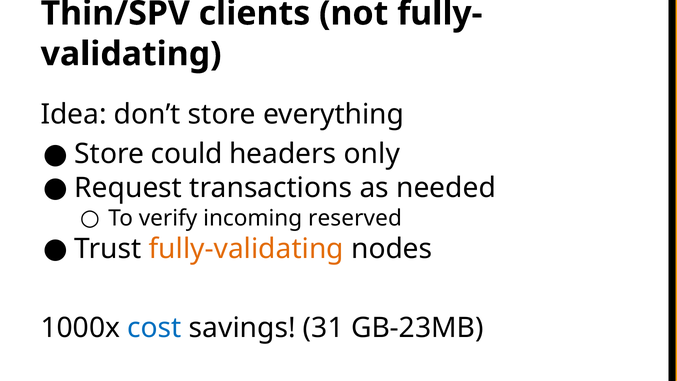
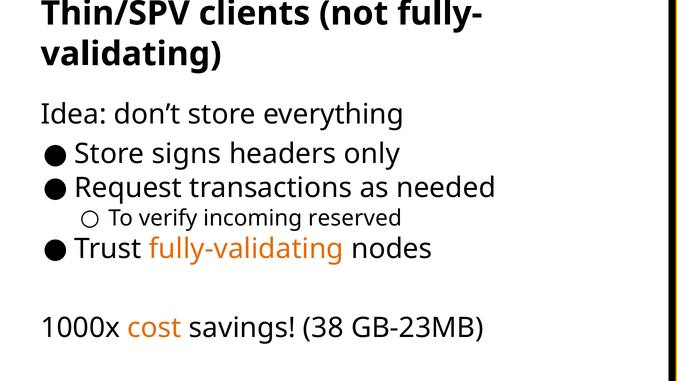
could: could -> signs
cost colour: blue -> orange
31: 31 -> 38
